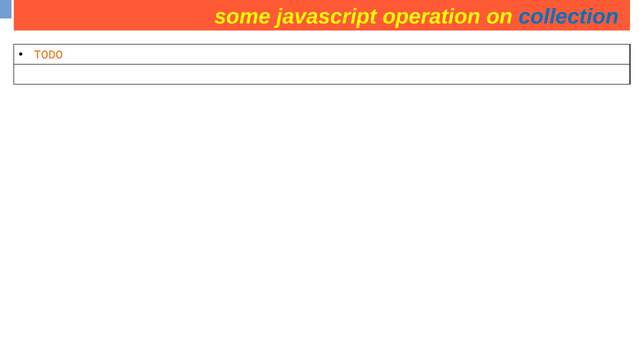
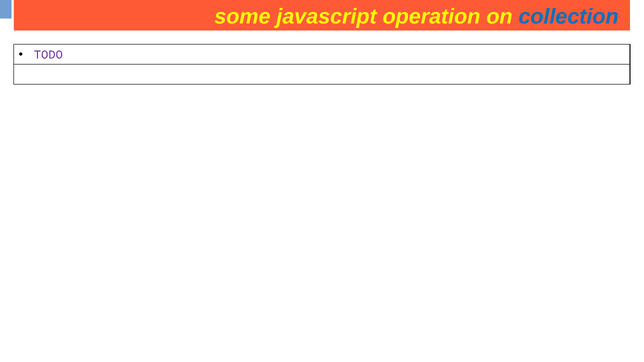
TODO colour: orange -> purple
